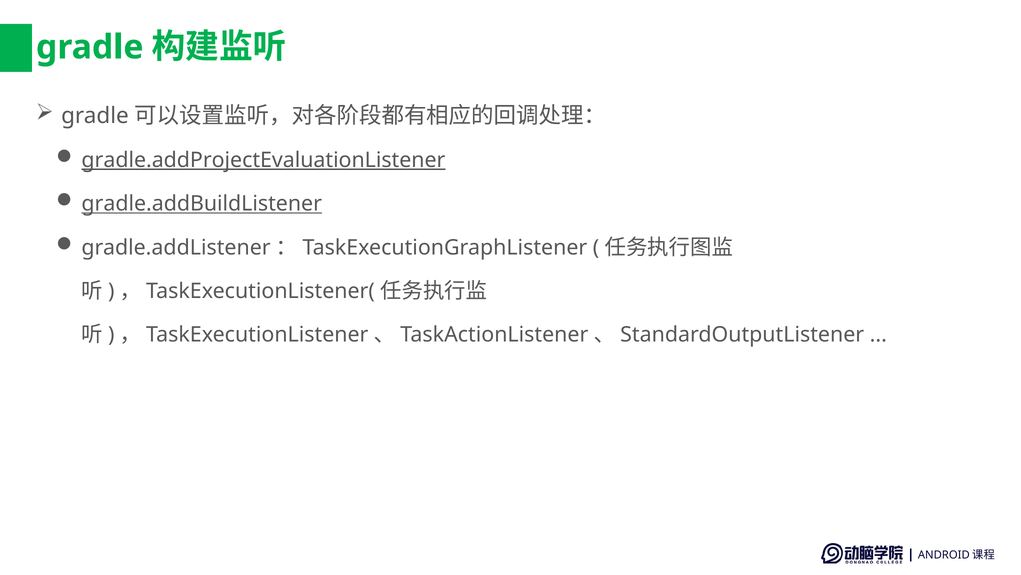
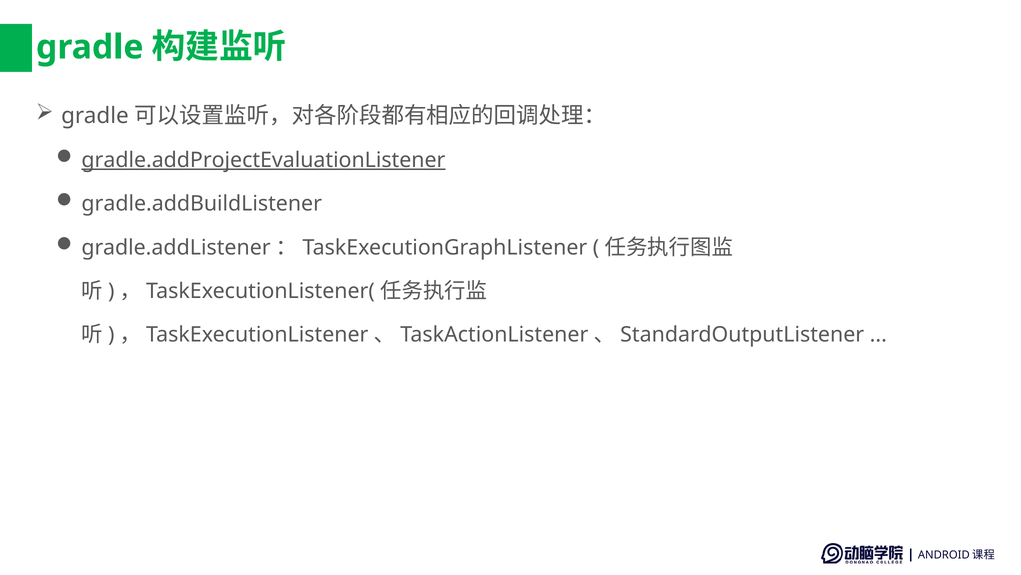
gradle.addBuildListener underline: present -> none
